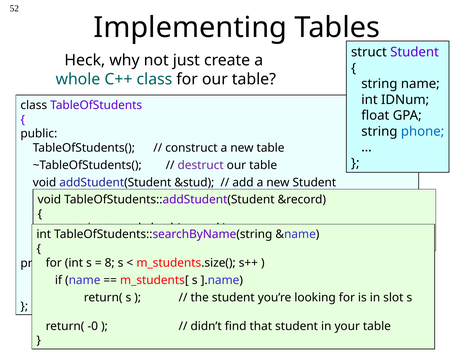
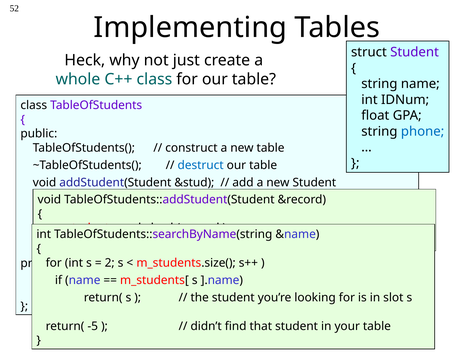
destruct colour: purple -> blue
8: 8 -> 2
-0: -0 -> -5
